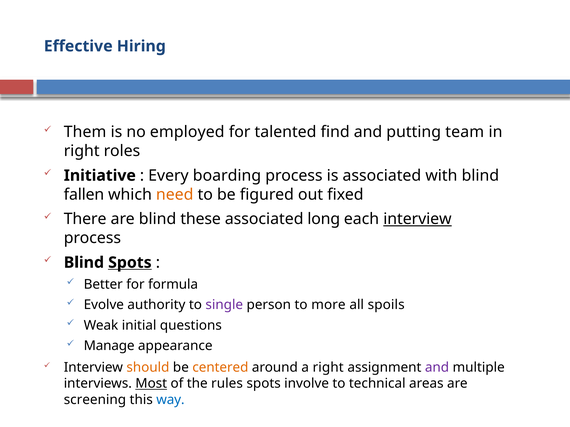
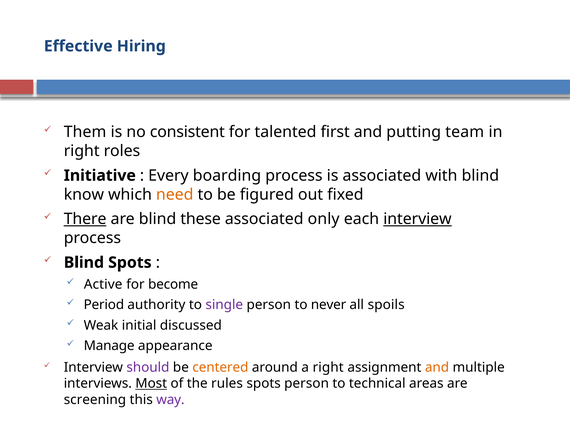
employed: employed -> consistent
find: find -> first
fallen: fallen -> know
There underline: none -> present
long: long -> only
Spots at (130, 263) underline: present -> none
Better: Better -> Active
formula: formula -> become
Evolve: Evolve -> Period
more: more -> never
questions: questions -> discussed
should colour: orange -> purple
and at (437, 368) colour: purple -> orange
spots involve: involve -> person
way colour: blue -> purple
